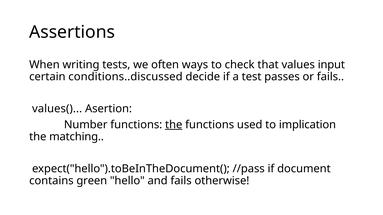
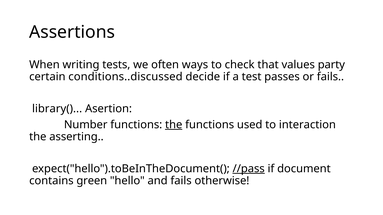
input: input -> party
values(: values( -> library(
implication: implication -> interaction
matching: matching -> asserting
//pass underline: none -> present
